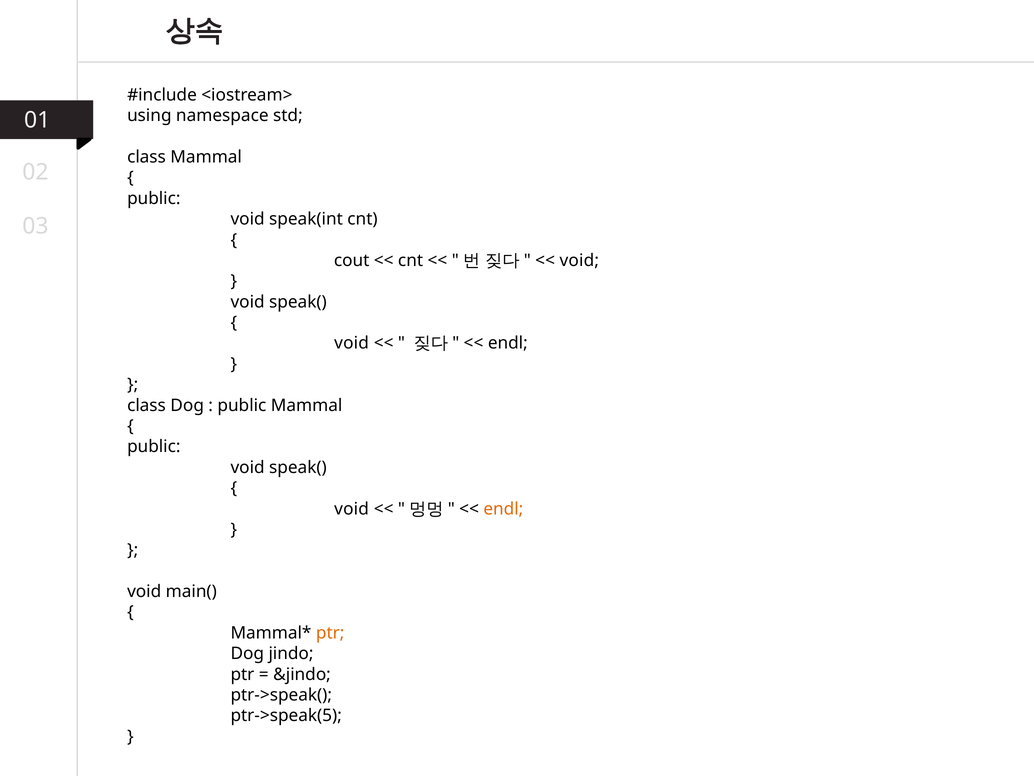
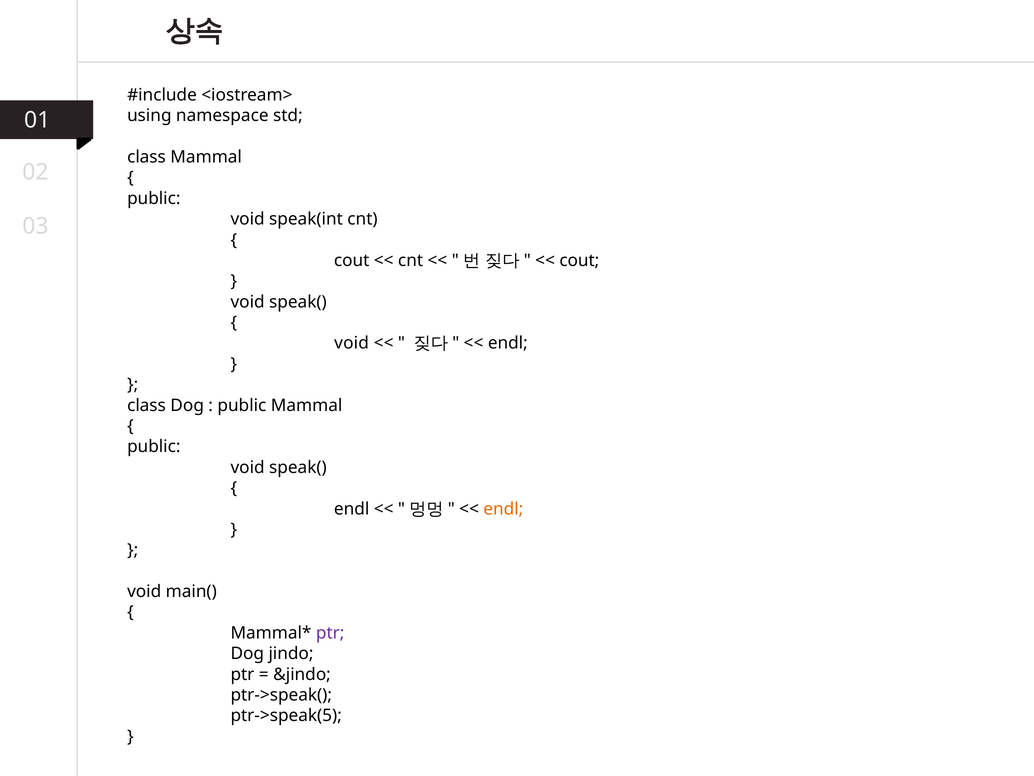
void at (579, 260): void -> cout
void at (352, 509): void -> endl
ptr at (330, 633) colour: orange -> purple
